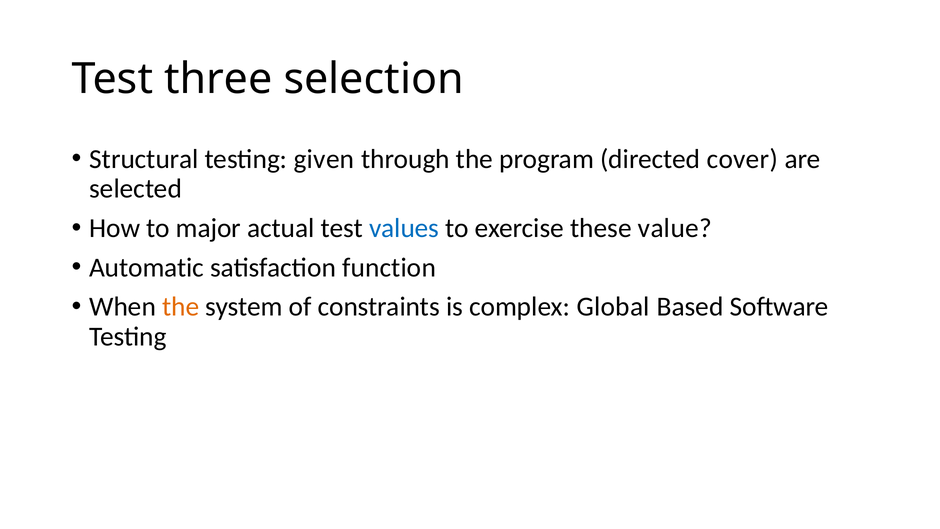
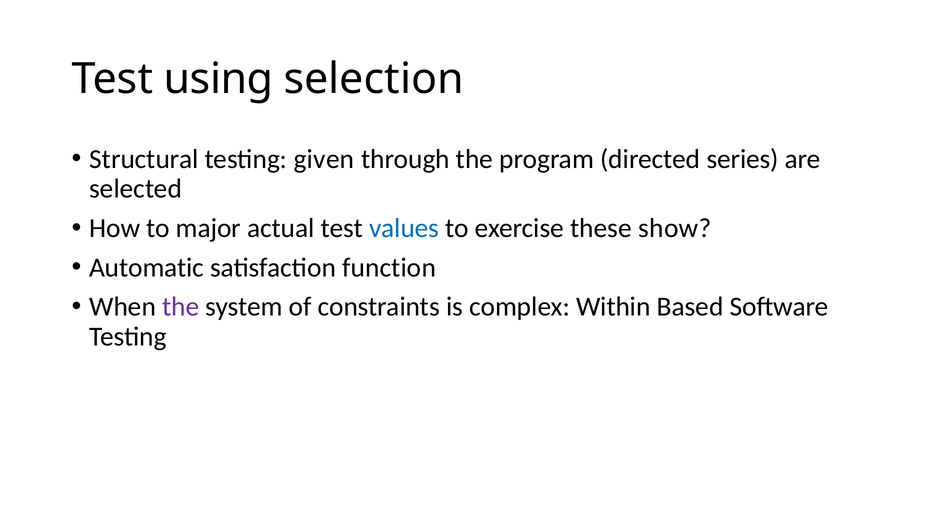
three: three -> using
cover: cover -> series
value: value -> show
the at (181, 307) colour: orange -> purple
Global: Global -> Within
